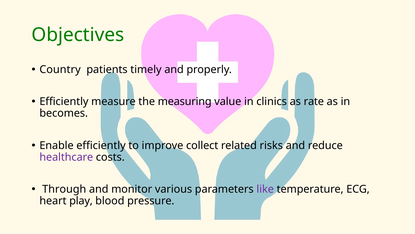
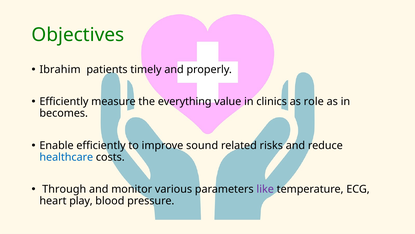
Country: Country -> Ibrahim
measuring: measuring -> everything
rate: rate -> role
collect: collect -> sound
healthcare colour: purple -> blue
